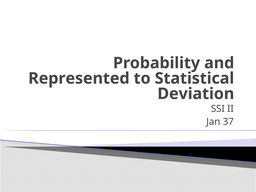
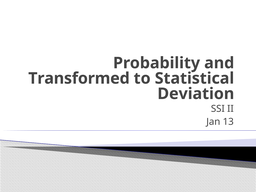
Represented: Represented -> Transformed
37: 37 -> 13
